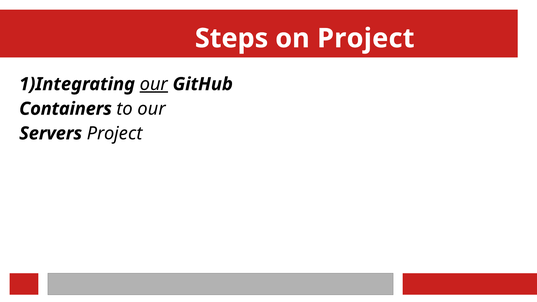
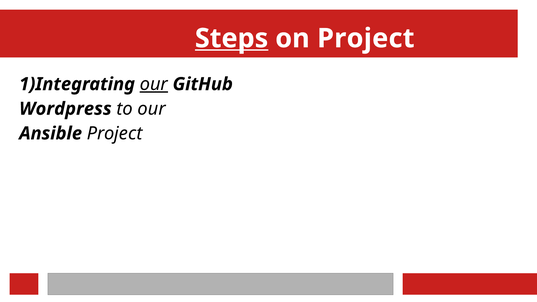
Steps underline: none -> present
Containers: Containers -> Wordpress
Servers: Servers -> Ansible
